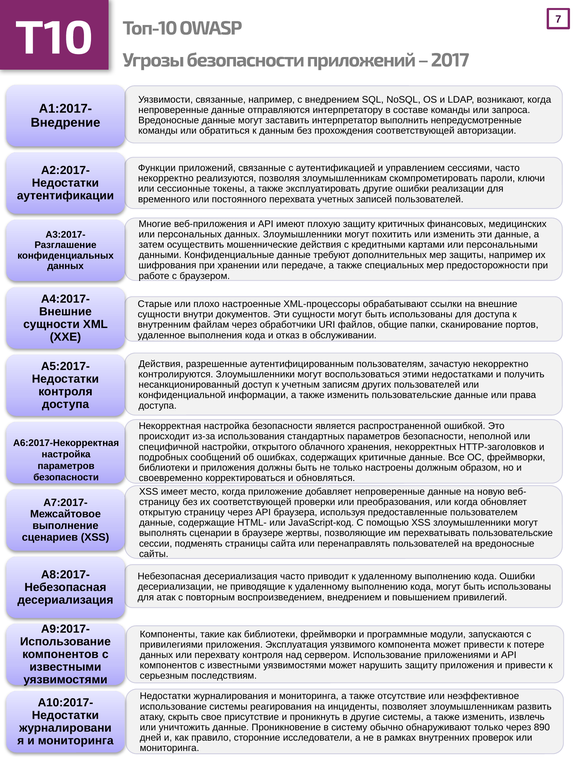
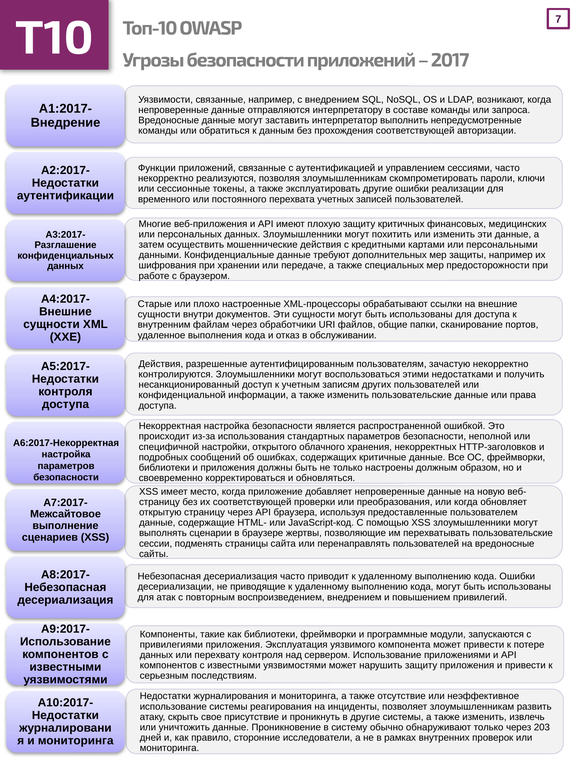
890: 890 -> 203
